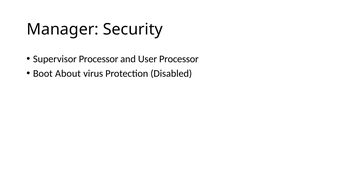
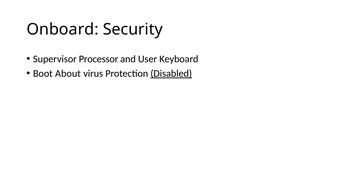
Manager: Manager -> Onboard
User Processor: Processor -> Keyboard
Disabled underline: none -> present
